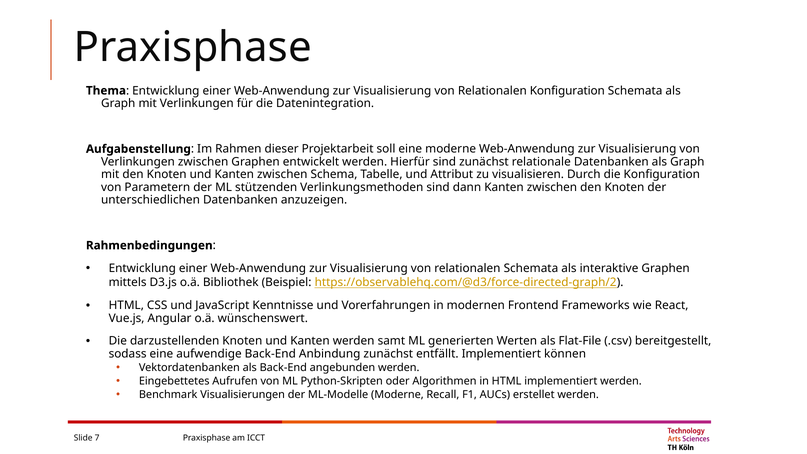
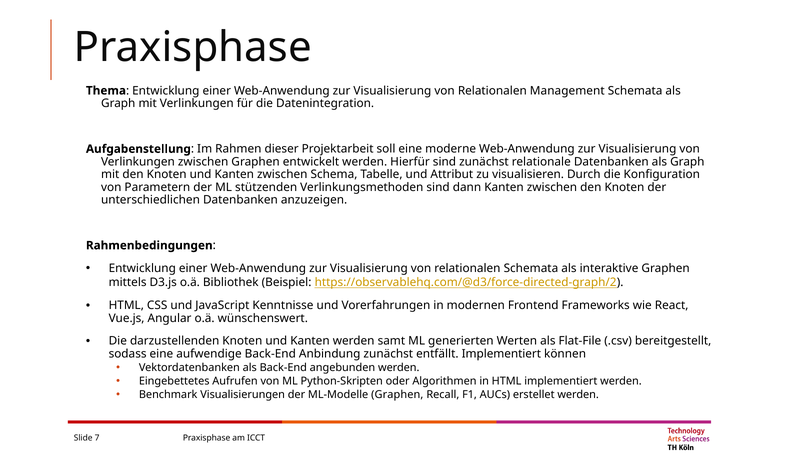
Relationalen Konfiguration: Konfiguration -> Management
ML-Modelle Moderne: Moderne -> Graphen
